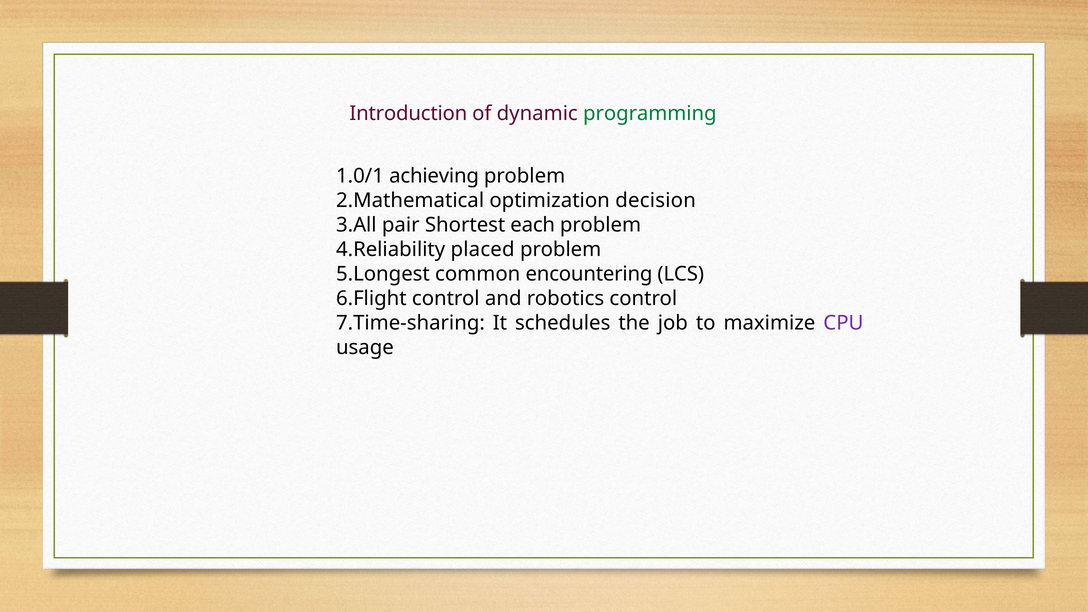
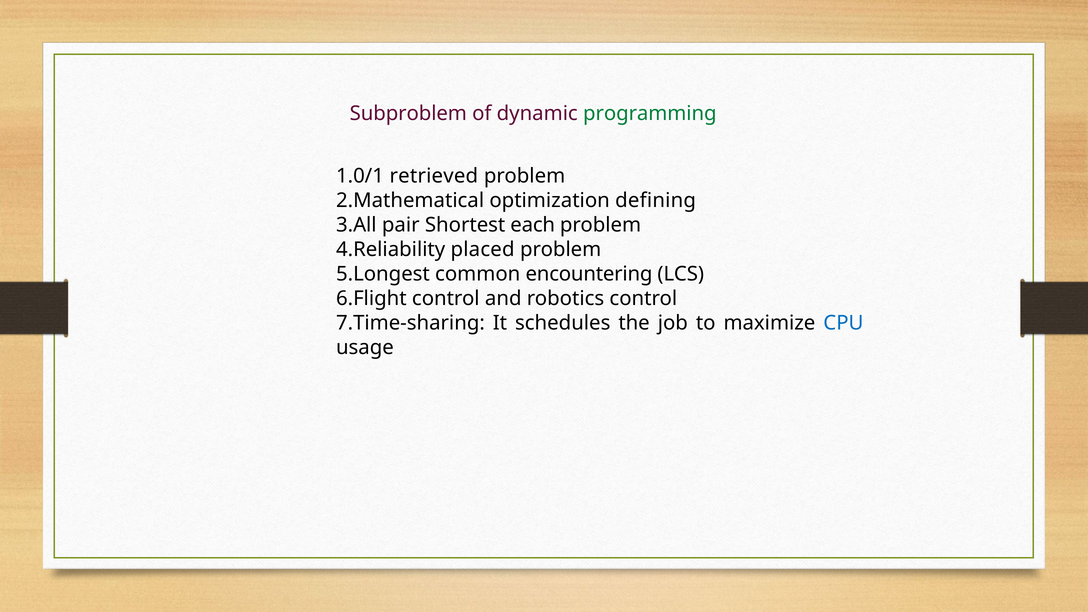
Introduction: Introduction -> Subproblem
achieving: achieving -> retrieved
decision: decision -> defining
CPU colour: purple -> blue
